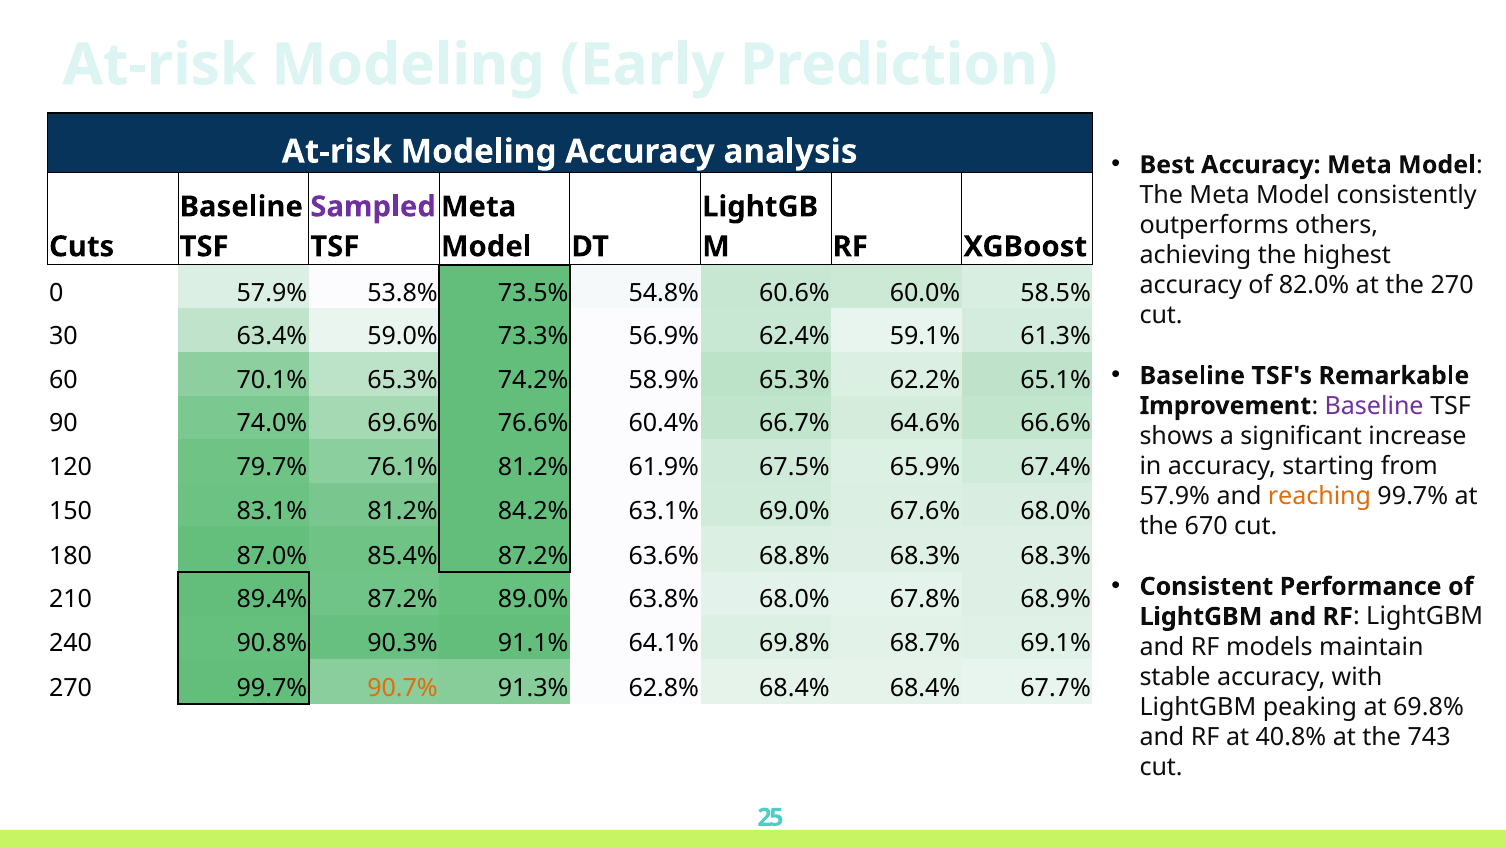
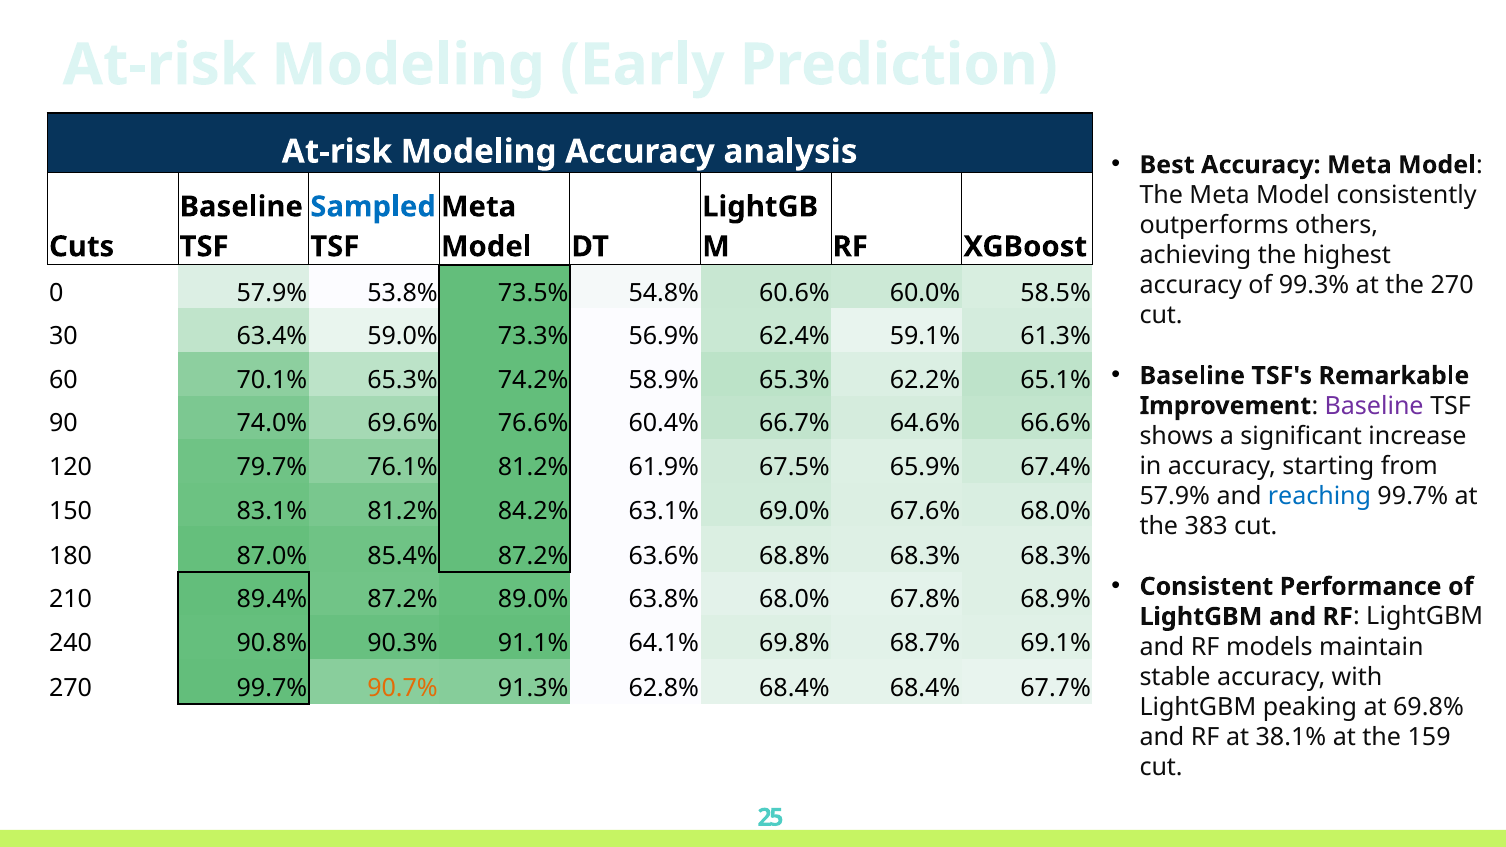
Sampled colour: purple -> blue
82.0%: 82.0% -> 99.3%
reaching colour: orange -> blue
670: 670 -> 383
40.8%: 40.8% -> 38.1%
743: 743 -> 159
